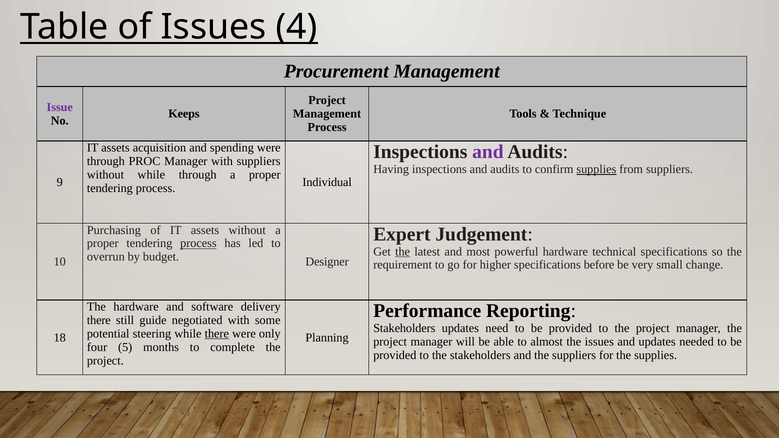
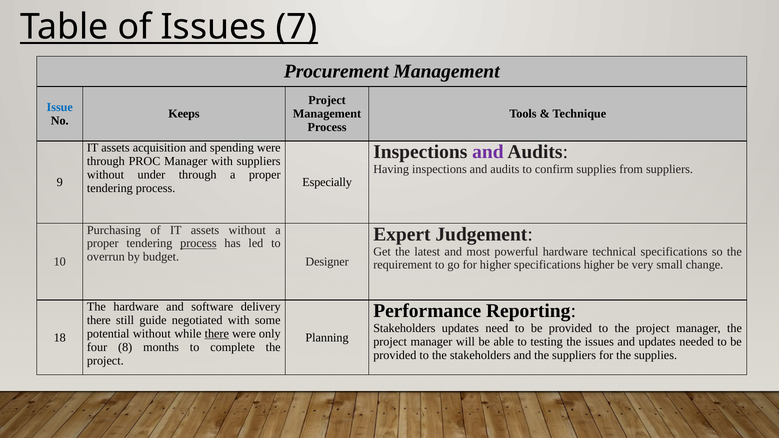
4: 4 -> 7
Issue colour: purple -> blue
supplies at (596, 169) underline: present -> none
without while: while -> under
Individual: Individual -> Especially
the at (403, 252) underline: present -> none
specifications before: before -> higher
potential steering: steering -> without
almost: almost -> testing
5: 5 -> 8
